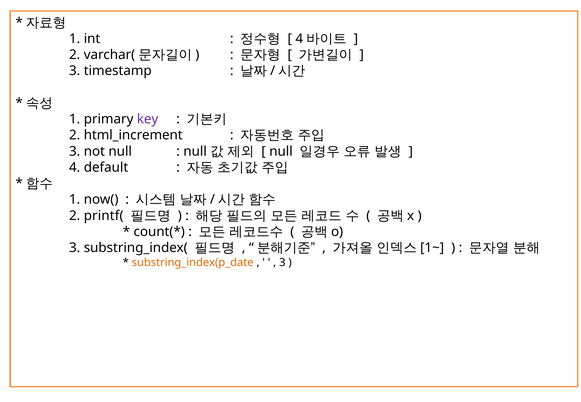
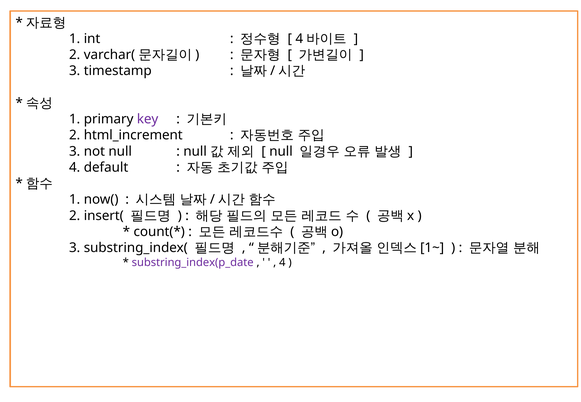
printf(: printf( -> insert(
substring_index(p_date colour: orange -> purple
3 at (282, 263): 3 -> 4
